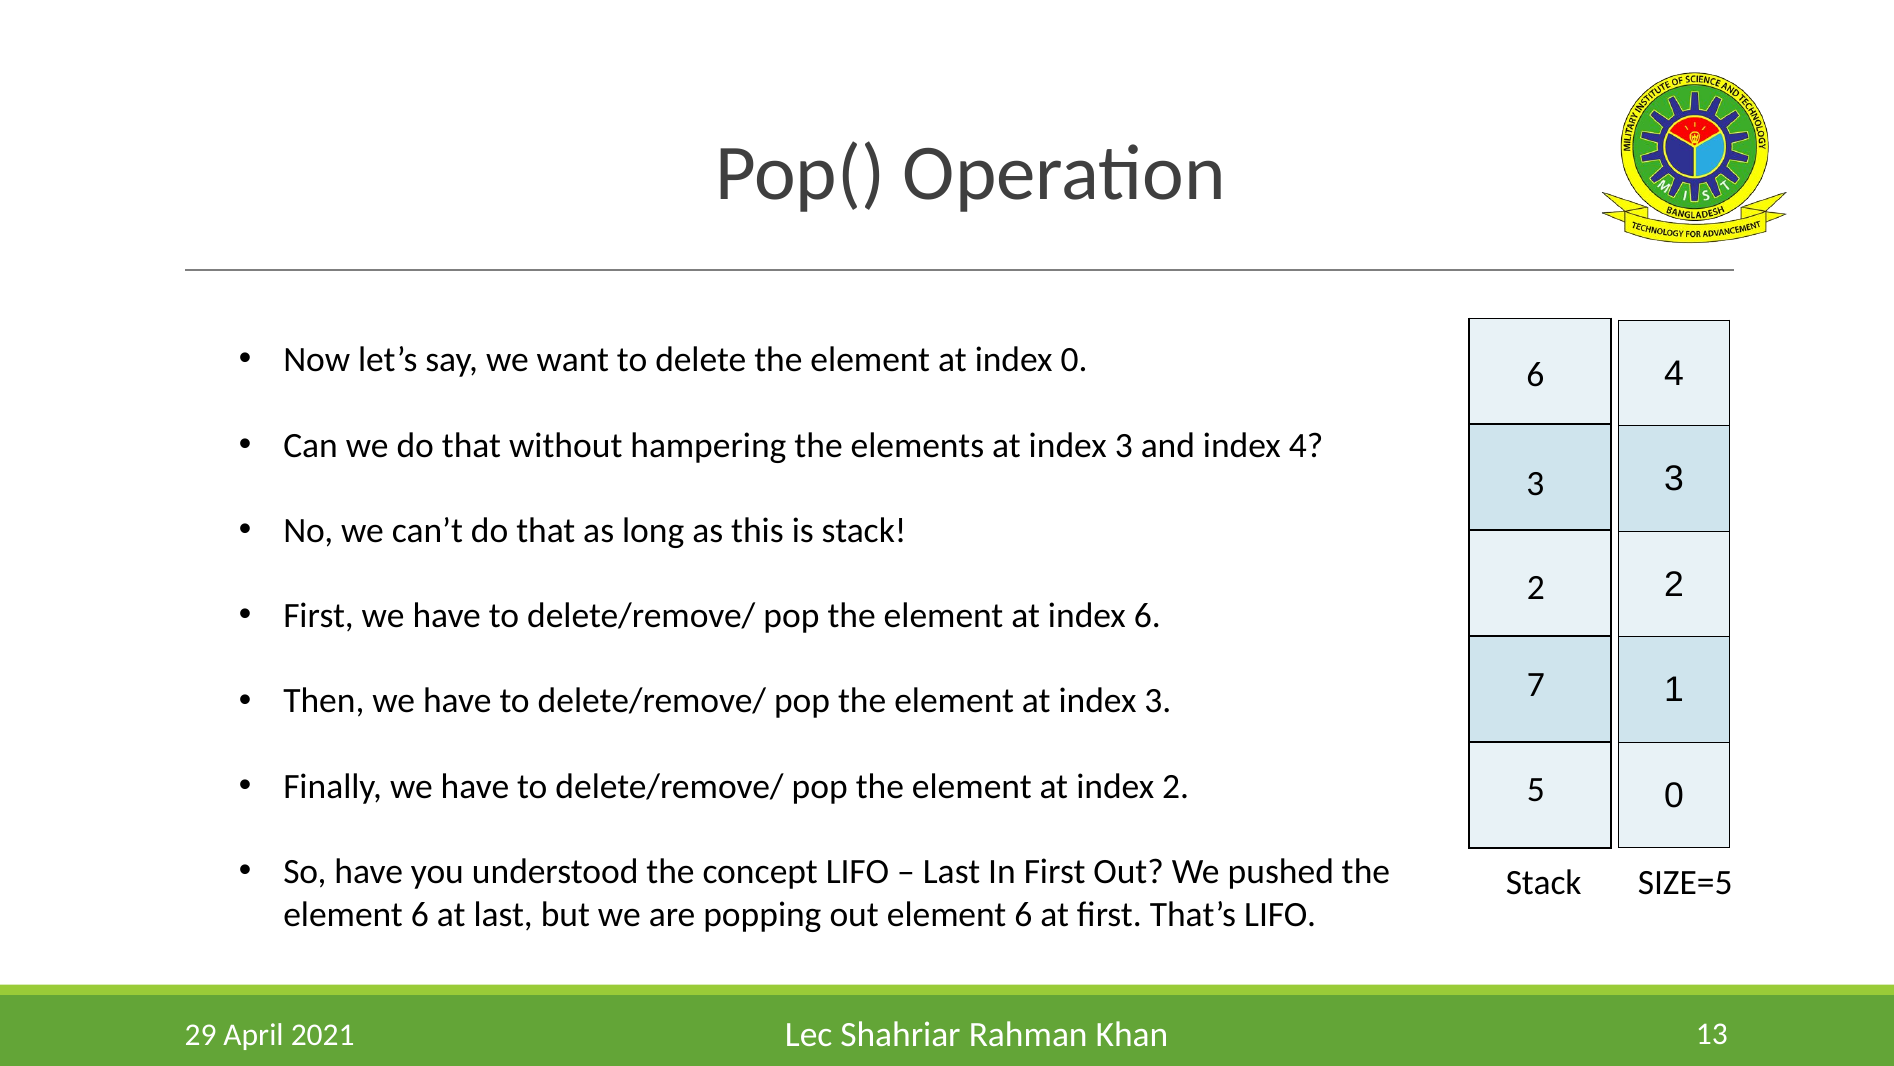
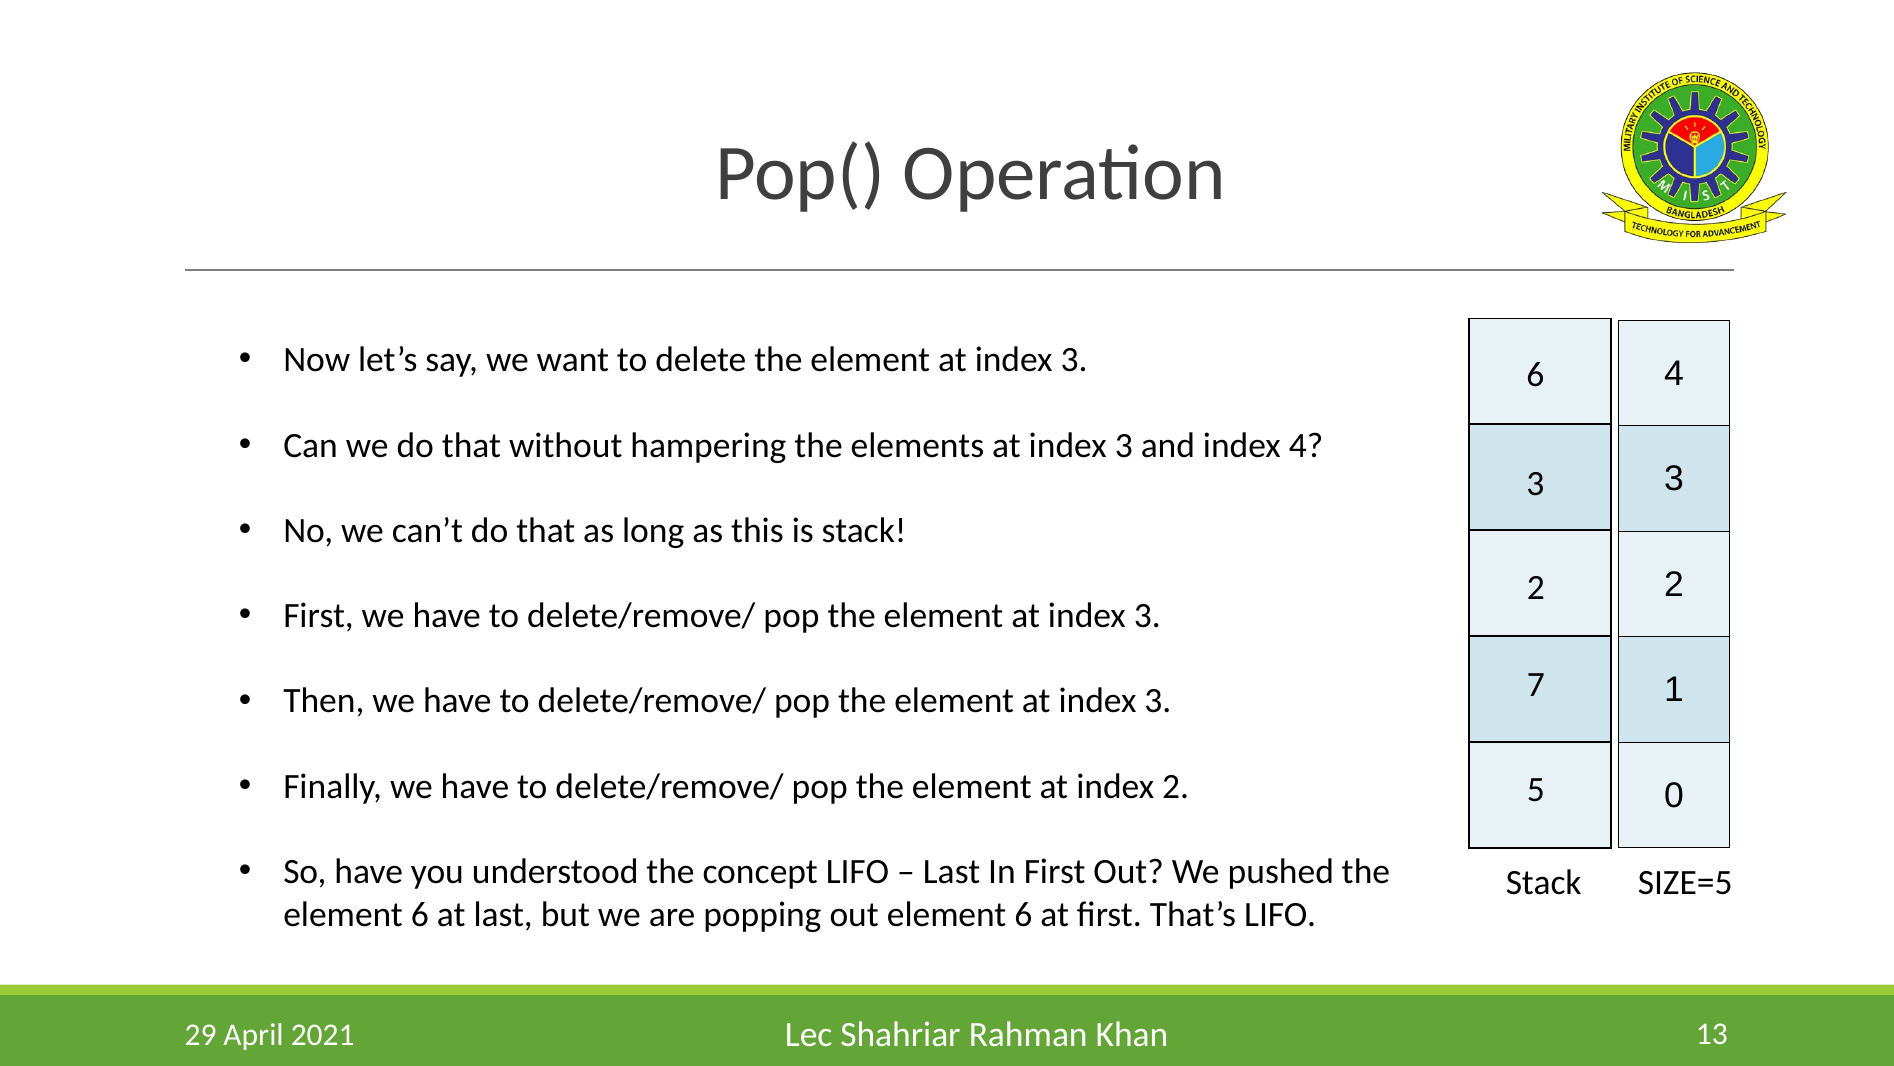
0 at (1074, 360): 0 -> 3
6 at (1147, 616): 6 -> 3
